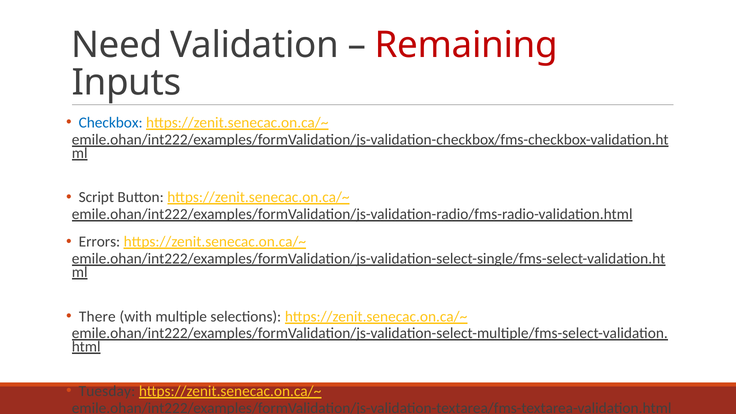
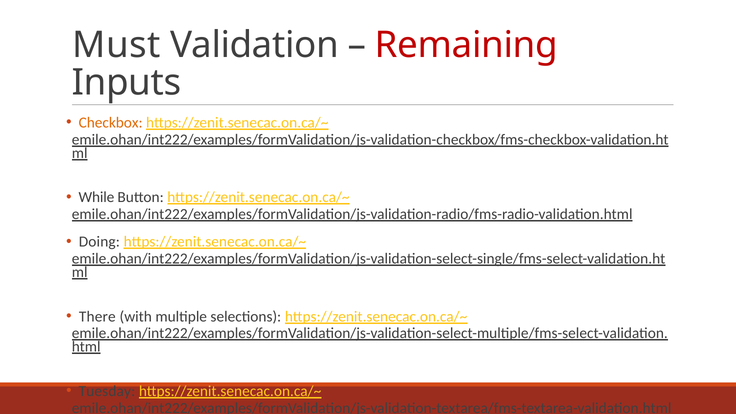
Need: Need -> Must
Checkbox colour: blue -> orange
Script: Script -> While
Errors: Errors -> Doing
